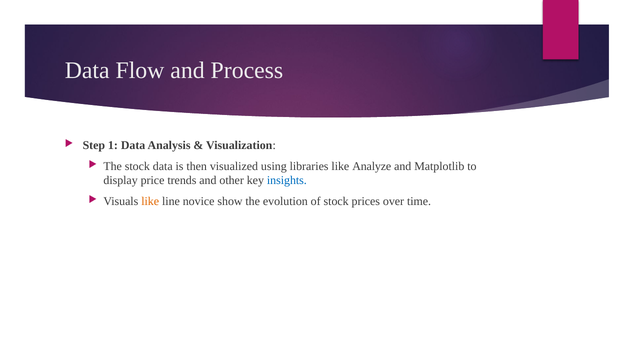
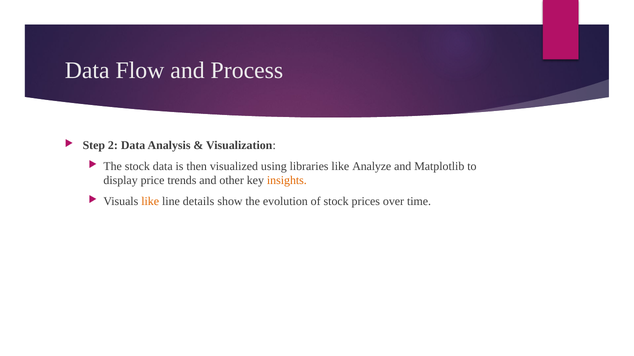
1: 1 -> 2
insights colour: blue -> orange
novice: novice -> details
